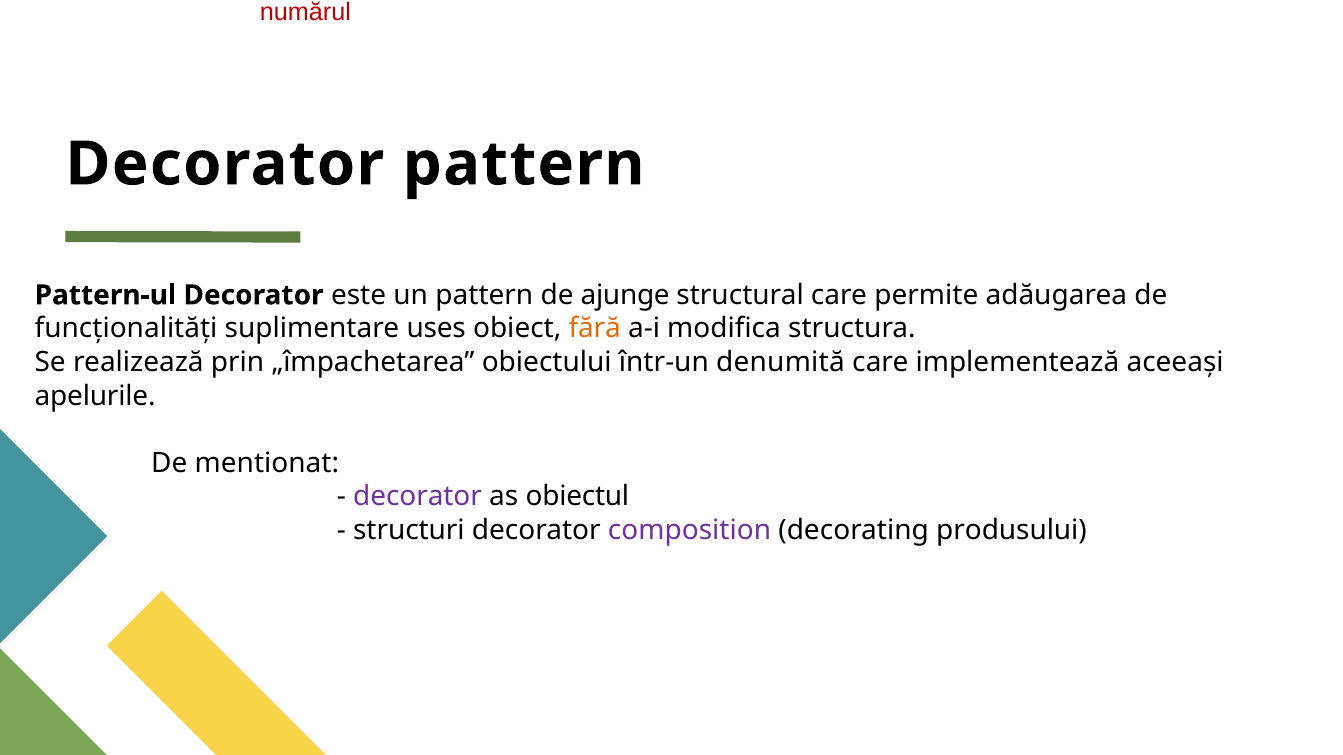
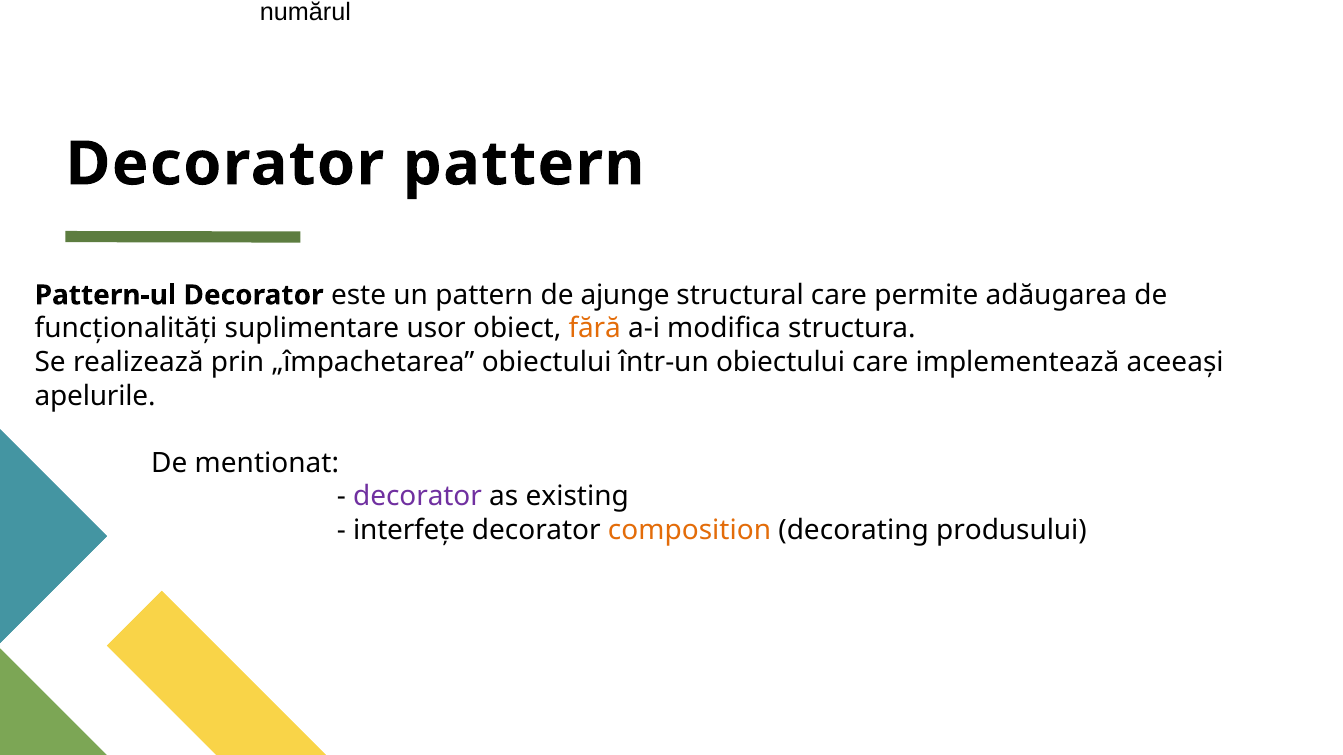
numărul colour: red -> black
uses: uses -> usor
într-un denumită: denumită -> obiectului
obiectul: obiectul -> existing
structuri: structuri -> interfețe
composition colour: purple -> orange
